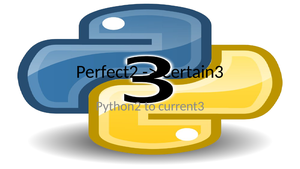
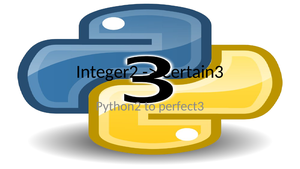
Perfect2: Perfect2 -> Integer2
current3: current3 -> perfect3
